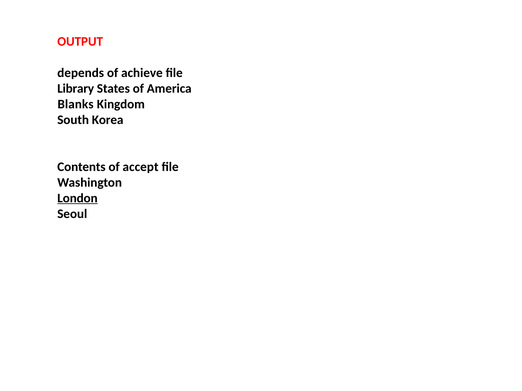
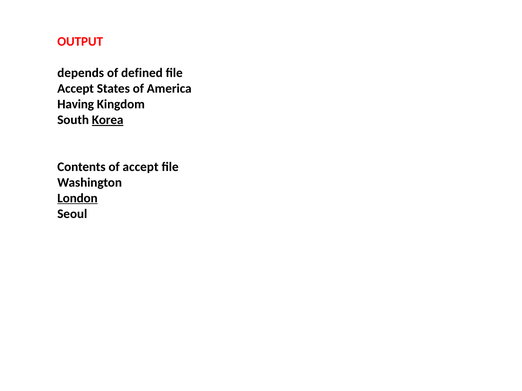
achieve: achieve -> defined
Library at (76, 89): Library -> Accept
Blanks: Blanks -> Having
Korea underline: none -> present
